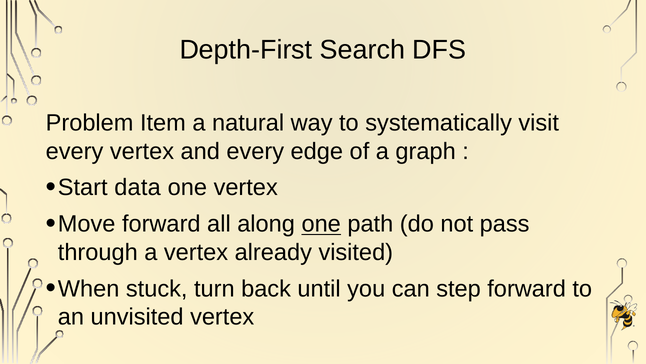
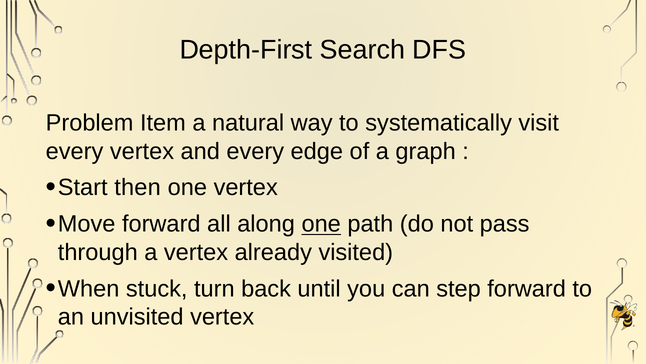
data: data -> then
